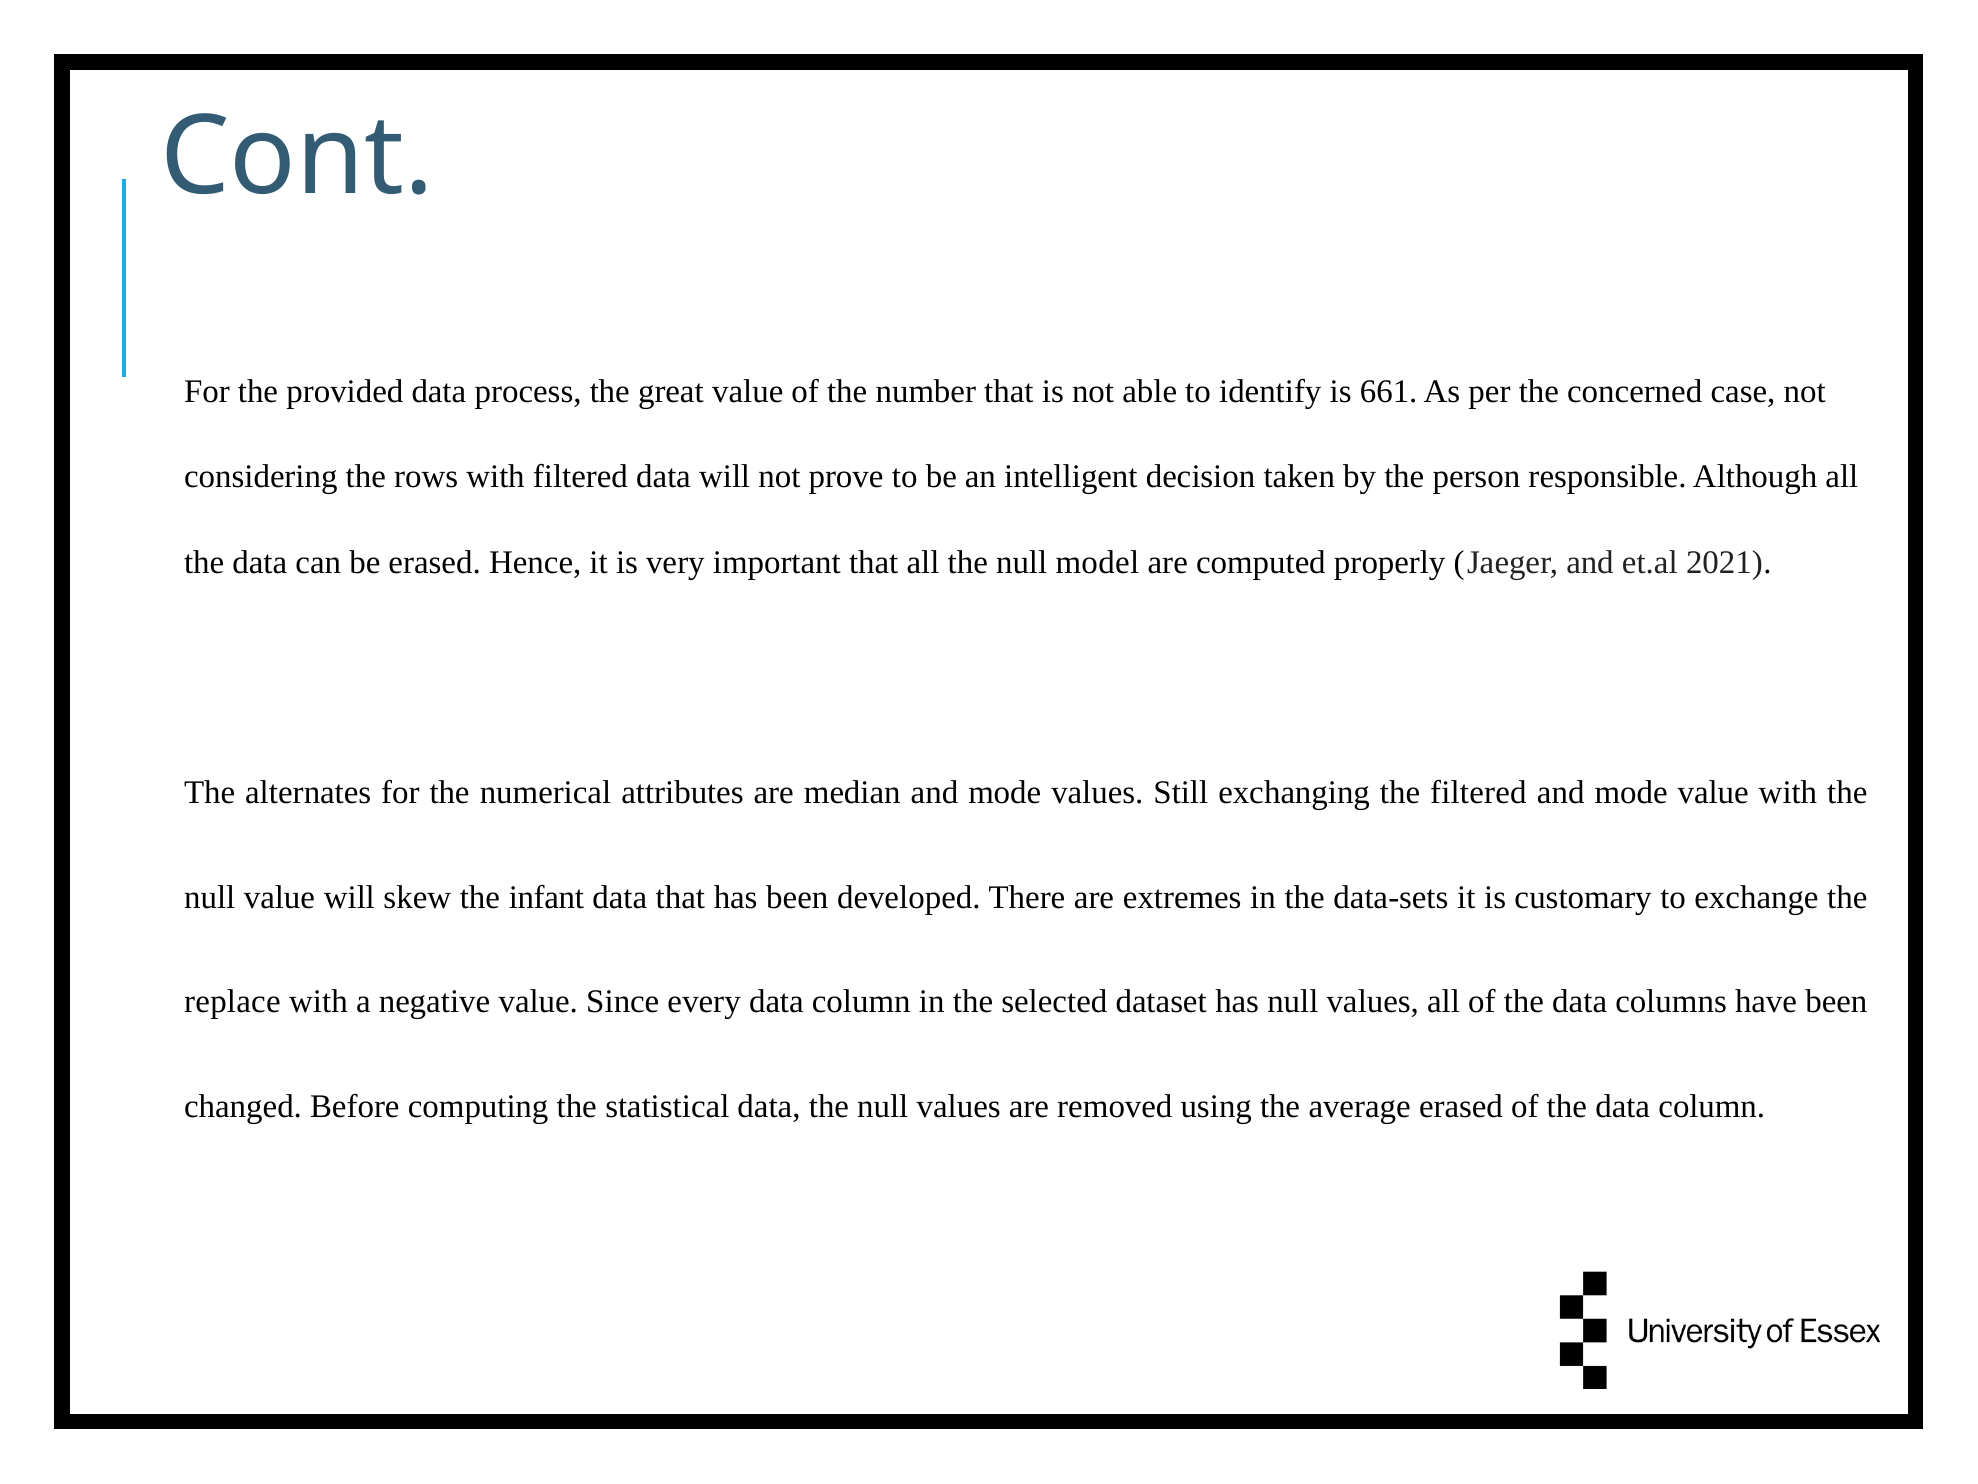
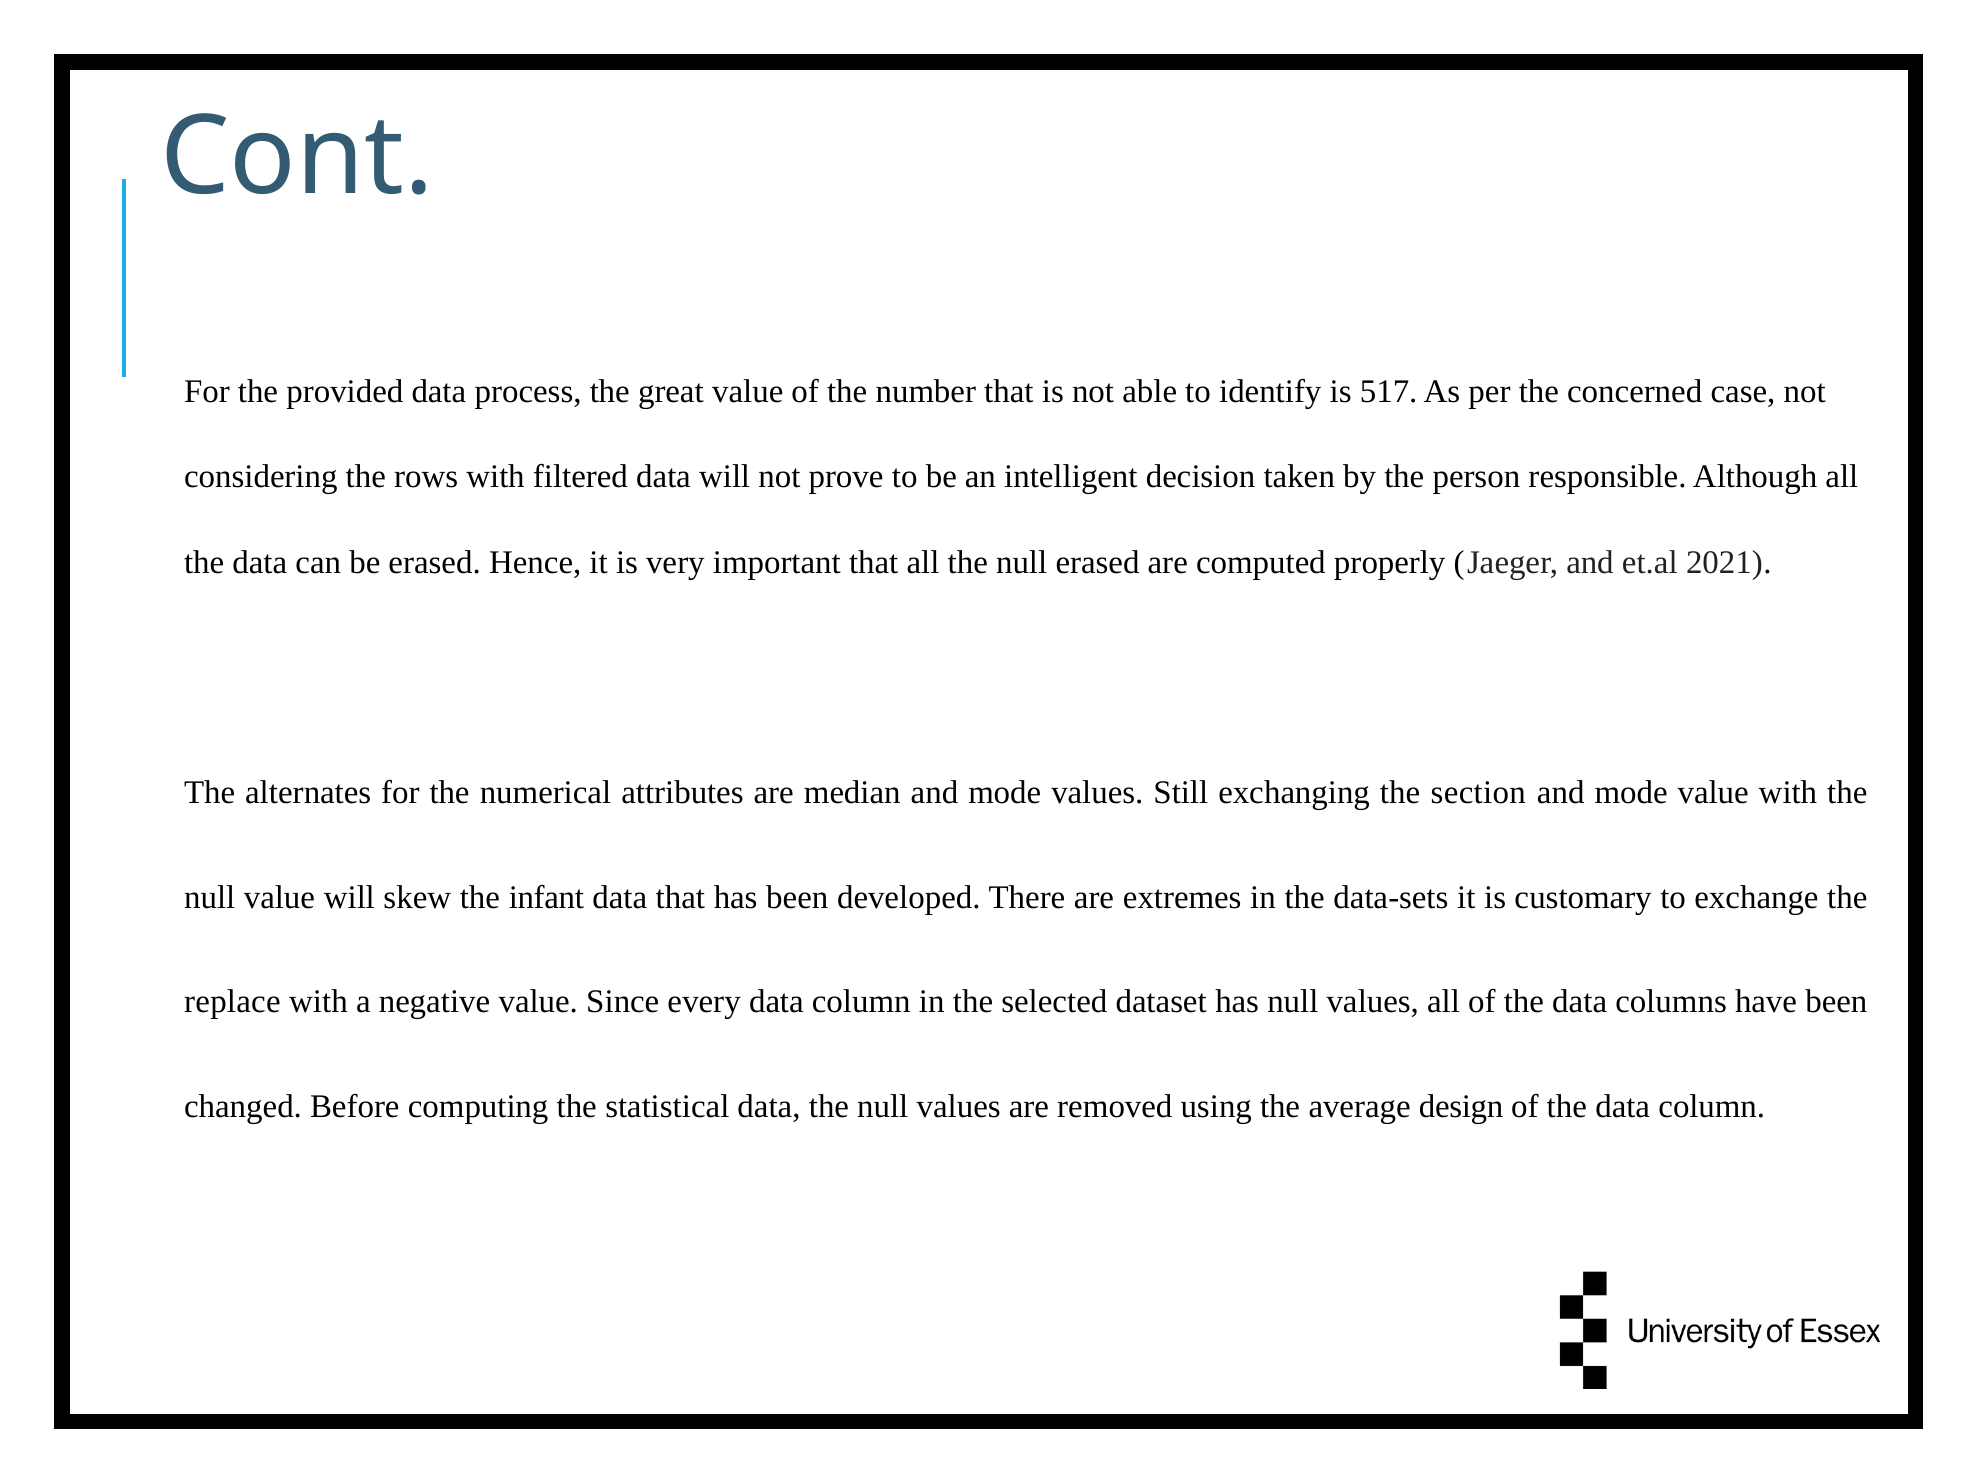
661: 661 -> 517
null model: model -> erased
the filtered: filtered -> section
average erased: erased -> design
